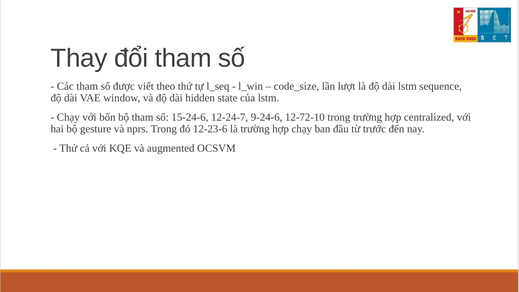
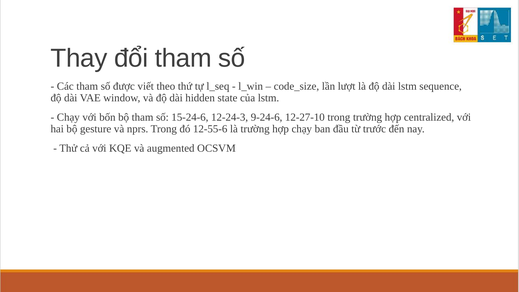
12-24-7: 12-24-7 -> 12-24-3
12-72-10: 12-72-10 -> 12-27-10
12-23-6: 12-23-6 -> 12-55-6
